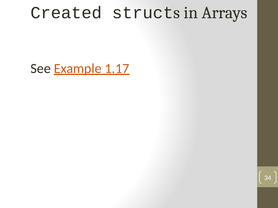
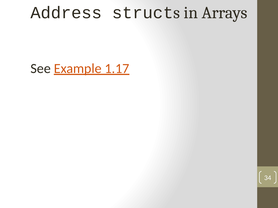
Created: Created -> Address
